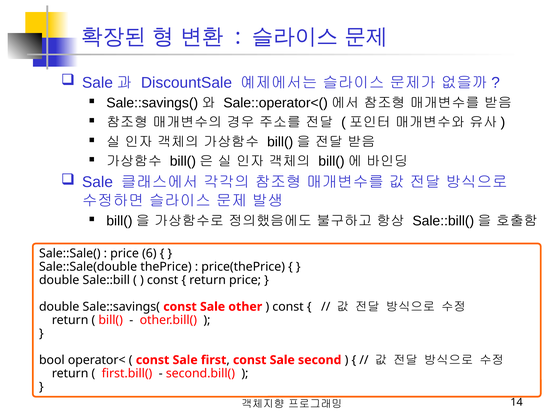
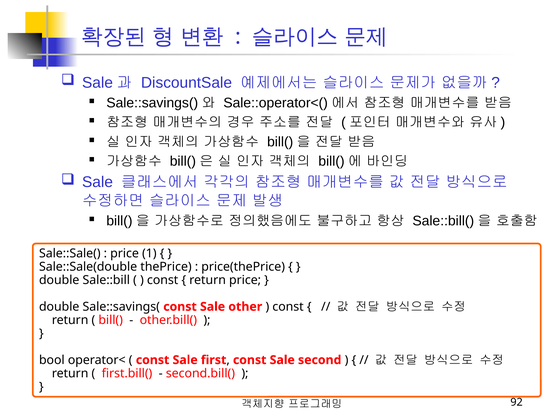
6: 6 -> 1
14: 14 -> 92
